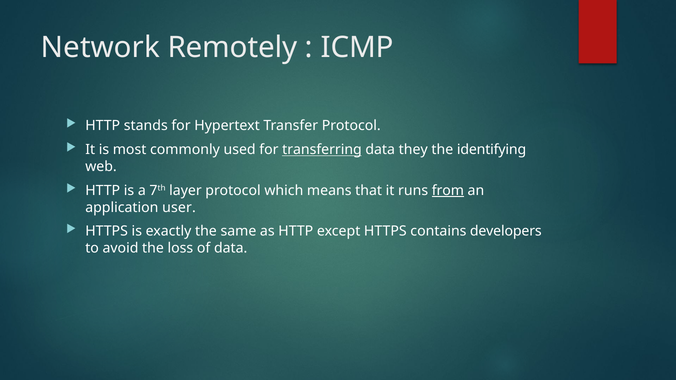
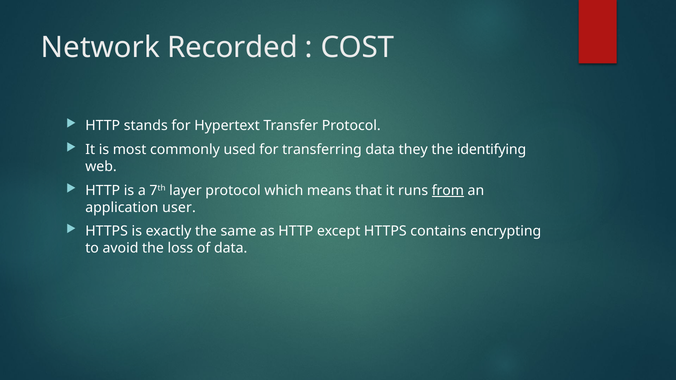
Remotely: Remotely -> Recorded
ICMP: ICMP -> COST
transferring underline: present -> none
developers: developers -> encrypting
